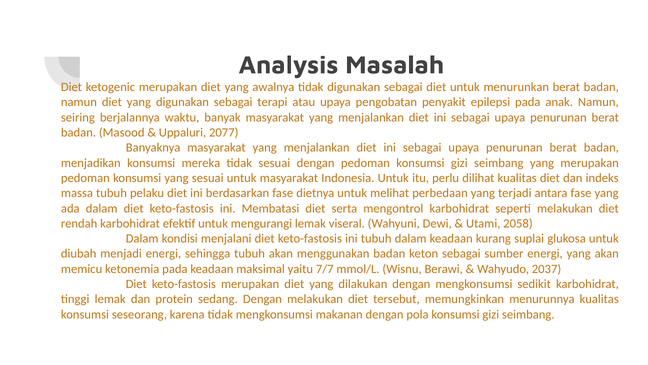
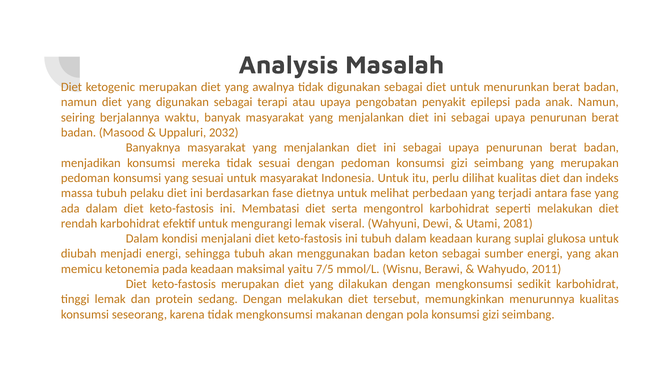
2077: 2077 -> 2032
2058: 2058 -> 2081
7/7: 7/7 -> 7/5
2037: 2037 -> 2011
